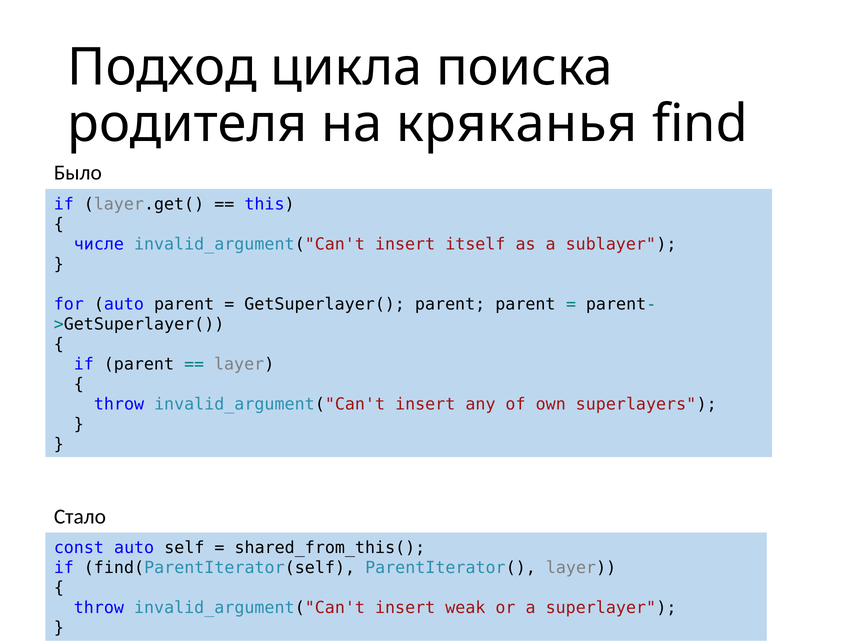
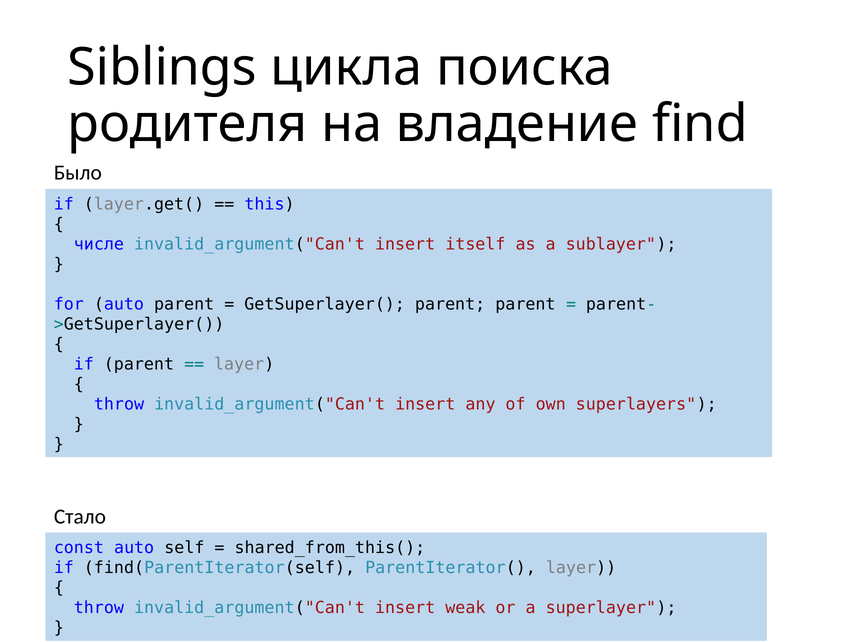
Подход: Подход -> Siblings
кряканья: кряканья -> владение
